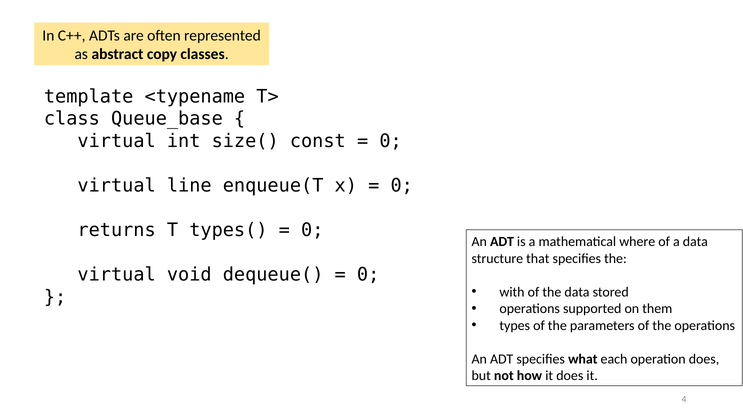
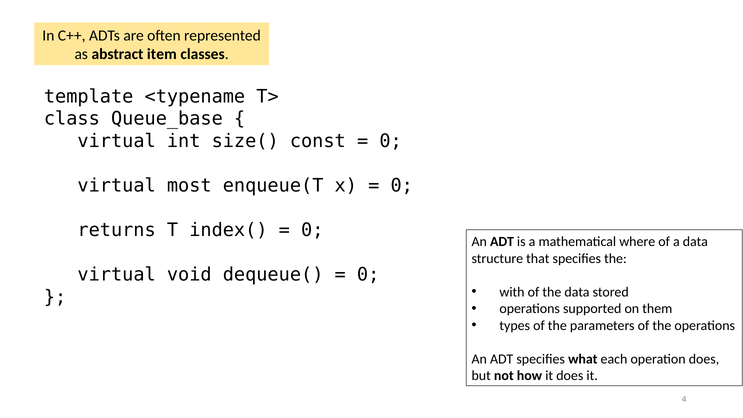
copy: copy -> item
line: line -> most
types(: types( -> index(
